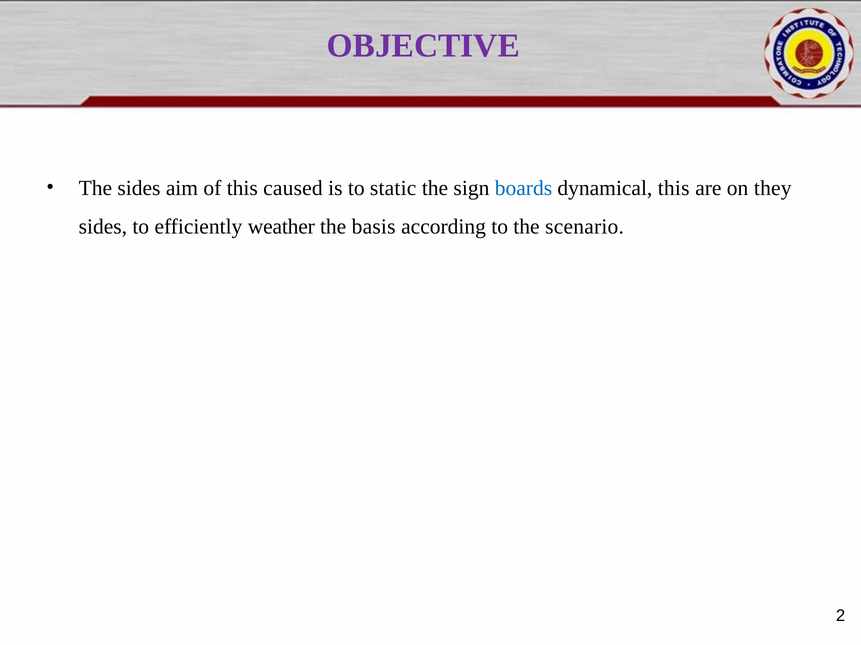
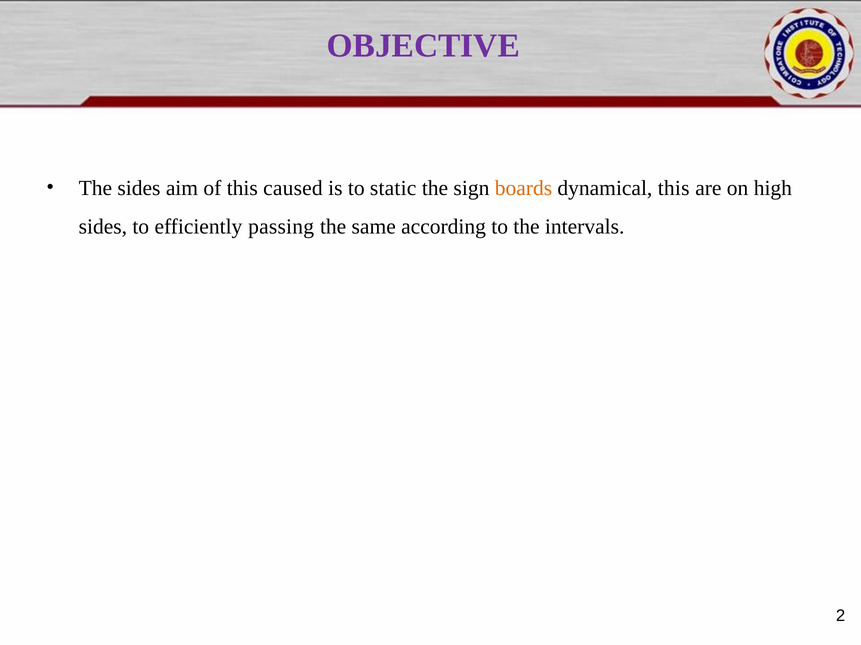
boards colour: blue -> orange
they: they -> high
weather: weather -> passing
basis: basis -> same
scenario: scenario -> intervals
